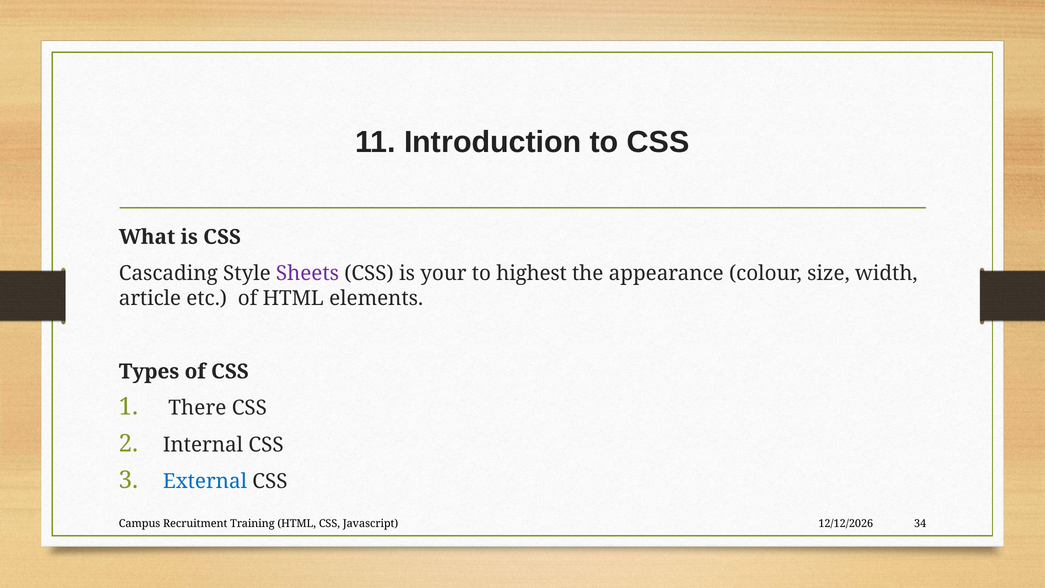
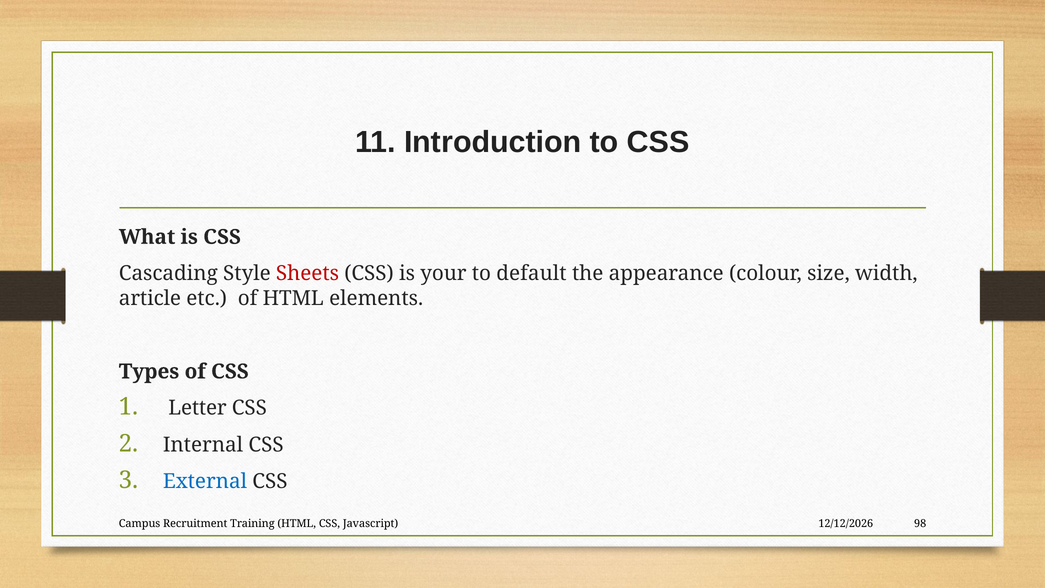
Sheets colour: purple -> red
highest: highest -> default
There: There -> Letter
34: 34 -> 98
